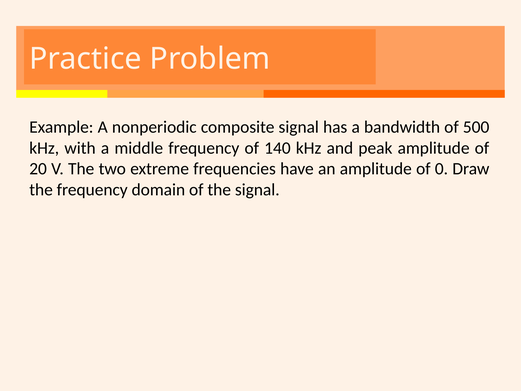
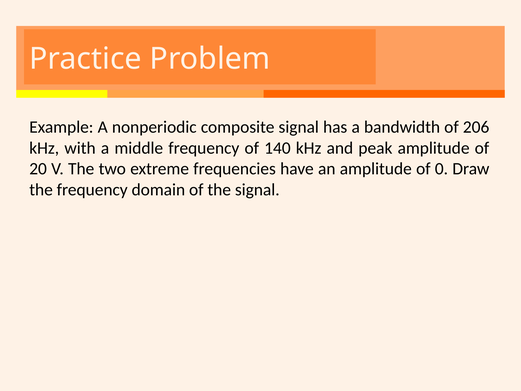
500: 500 -> 206
